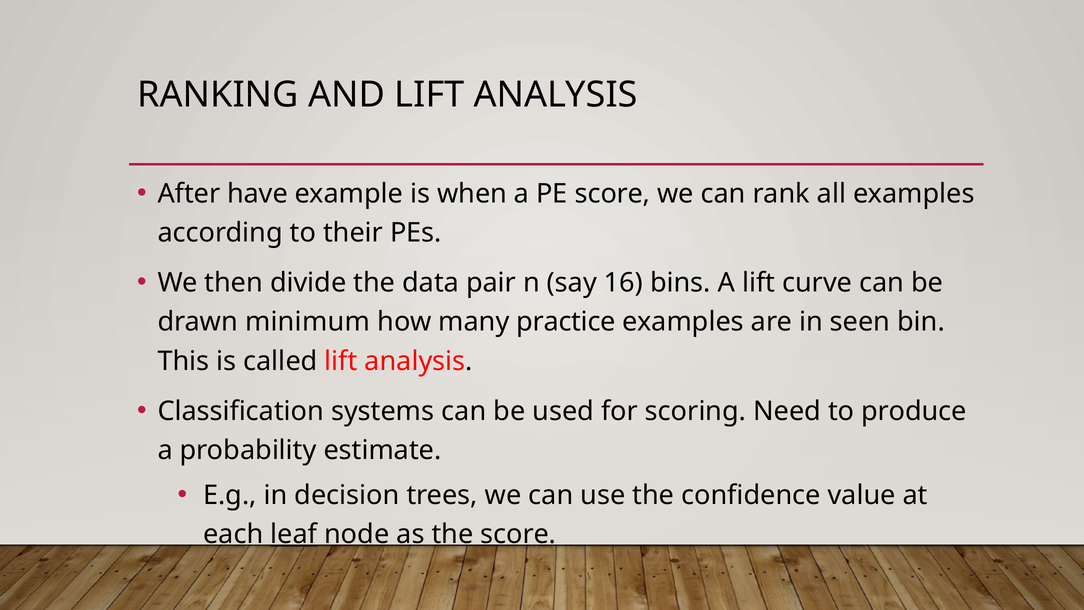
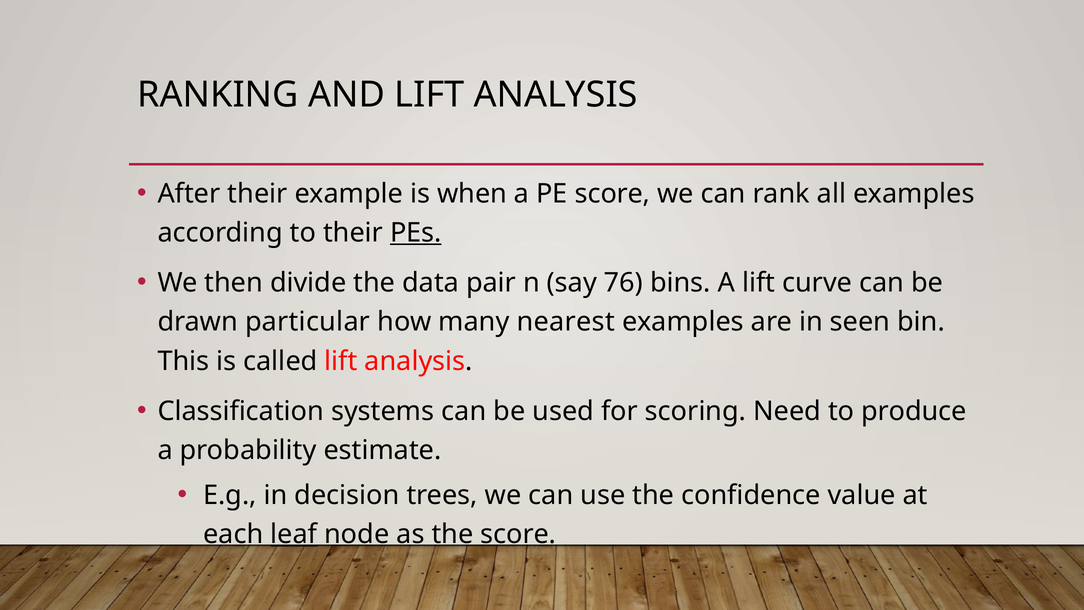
After have: have -> their
PEs underline: none -> present
16: 16 -> 76
minimum: minimum -> particular
practice: practice -> nearest
